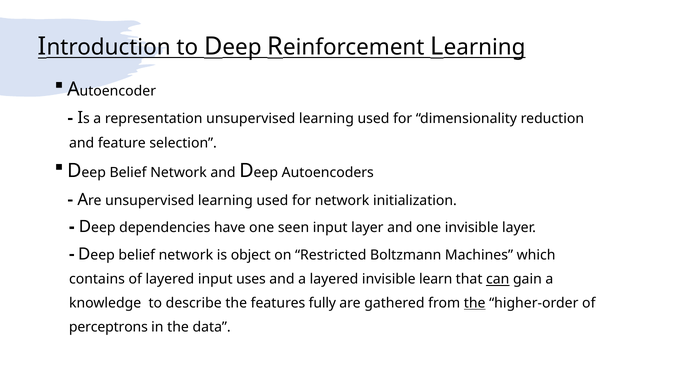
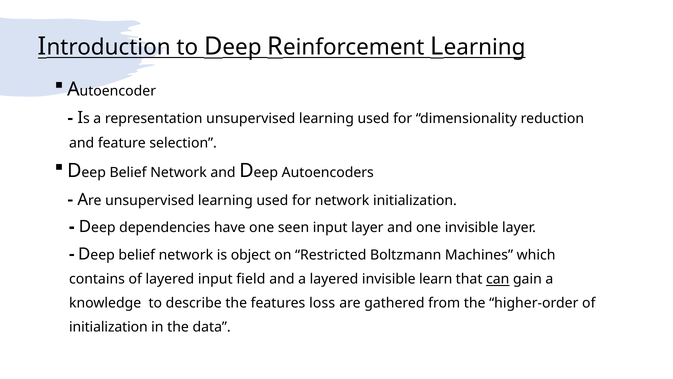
uses: uses -> field
fully: fully -> loss
the at (475, 303) underline: present -> none
perceptrons at (108, 327): perceptrons -> initialization
